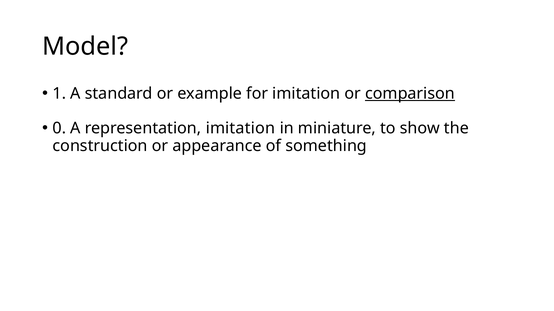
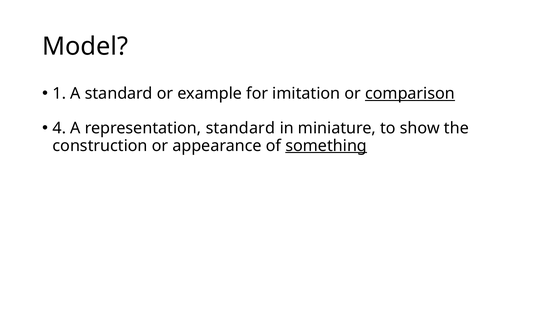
0: 0 -> 4
representation imitation: imitation -> standard
something underline: none -> present
